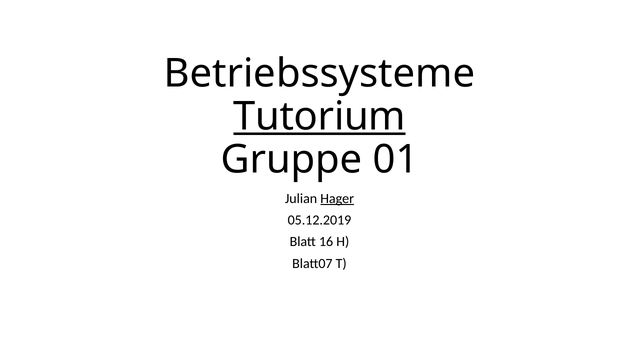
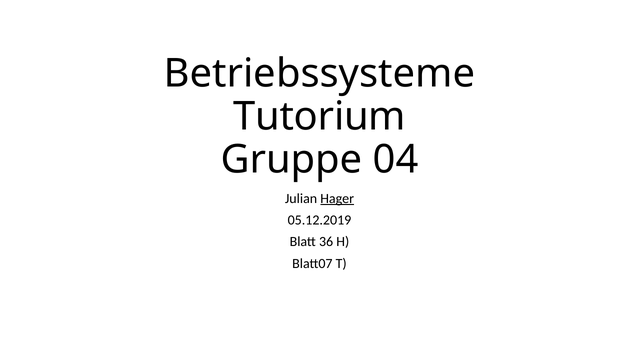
Tutorium underline: present -> none
01: 01 -> 04
16: 16 -> 36
